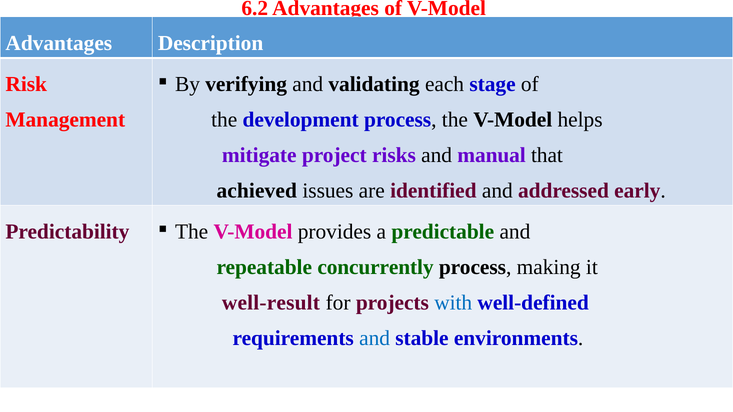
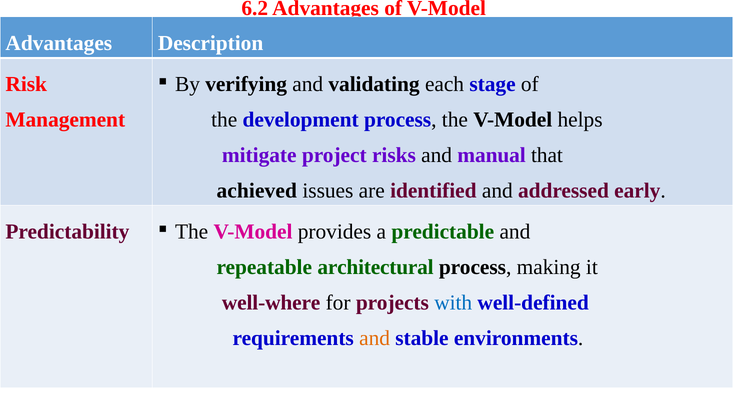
concurrently: concurrently -> architectural
well-result: well-result -> well-where
and at (375, 338) colour: blue -> orange
